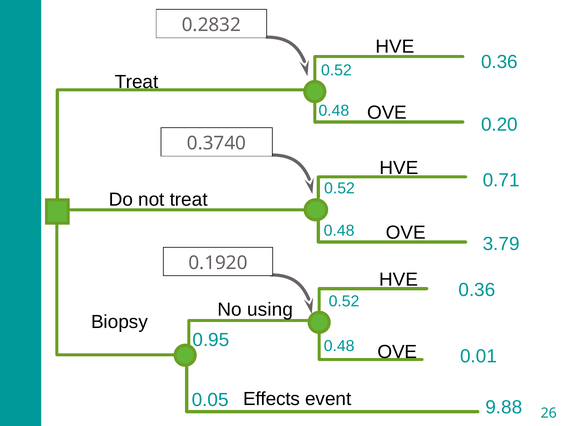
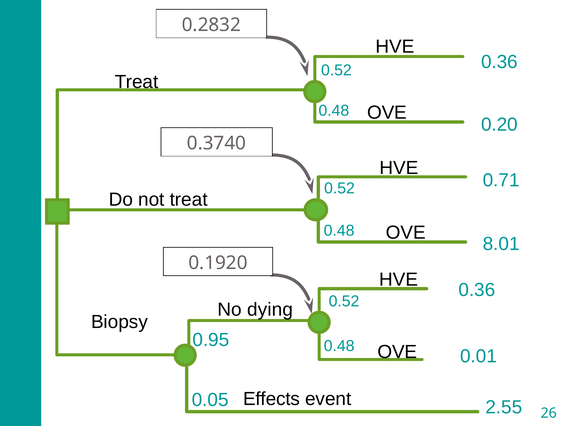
3.79: 3.79 -> 8.01
using: using -> dying
9.88: 9.88 -> 2.55
